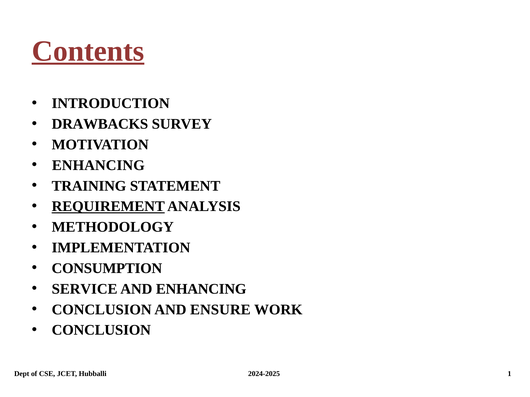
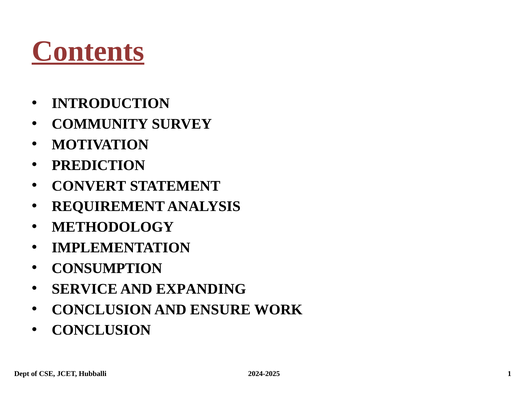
DRAWBACKS: DRAWBACKS -> COMMUNITY
ENHANCING at (98, 165): ENHANCING -> PREDICTION
TRAINING: TRAINING -> CONVERT
REQUIREMENT underline: present -> none
AND ENHANCING: ENHANCING -> EXPANDING
